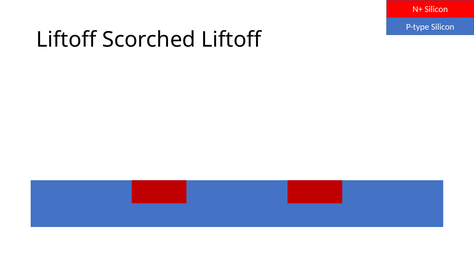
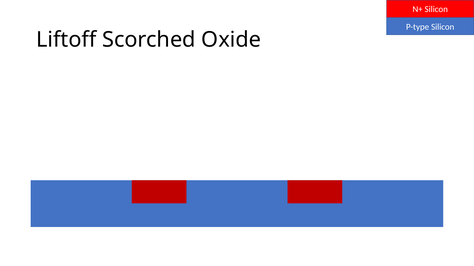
Scorched Liftoff: Liftoff -> Oxide
